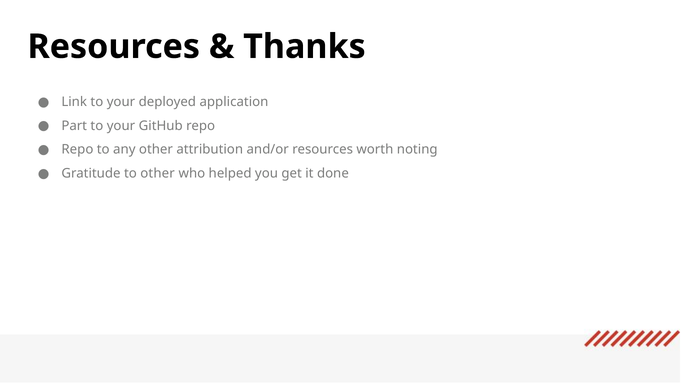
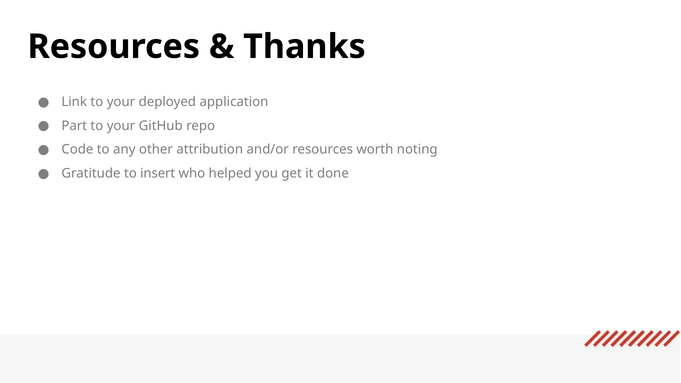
Repo at (77, 150): Repo -> Code
to other: other -> insert
